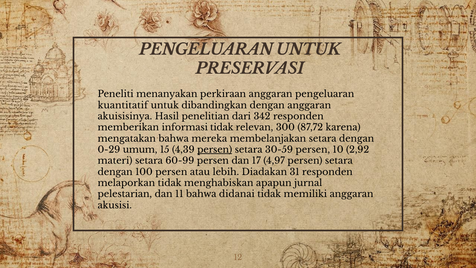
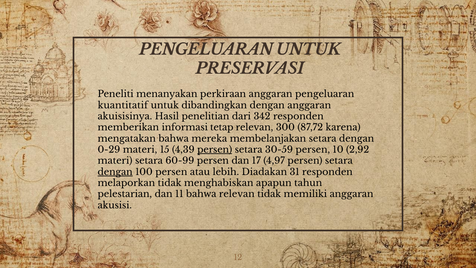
informasi tidak: tidak -> tetap
0-29 umum: umum -> materi
dengan at (115, 172) underline: none -> present
jurnal: jurnal -> tahun
bahwa didanai: didanai -> relevan
